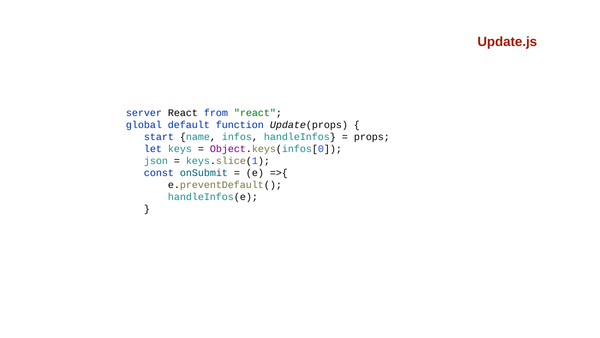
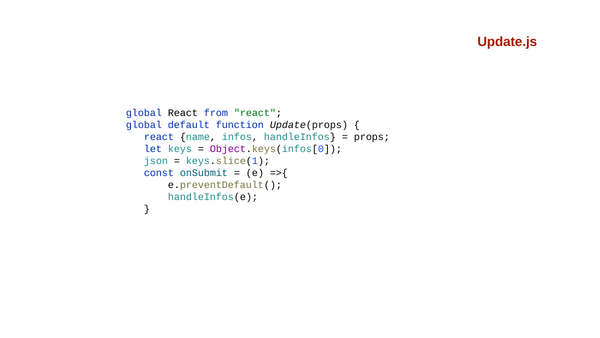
server at (144, 113): server -> global
start at (159, 137): start -> react
